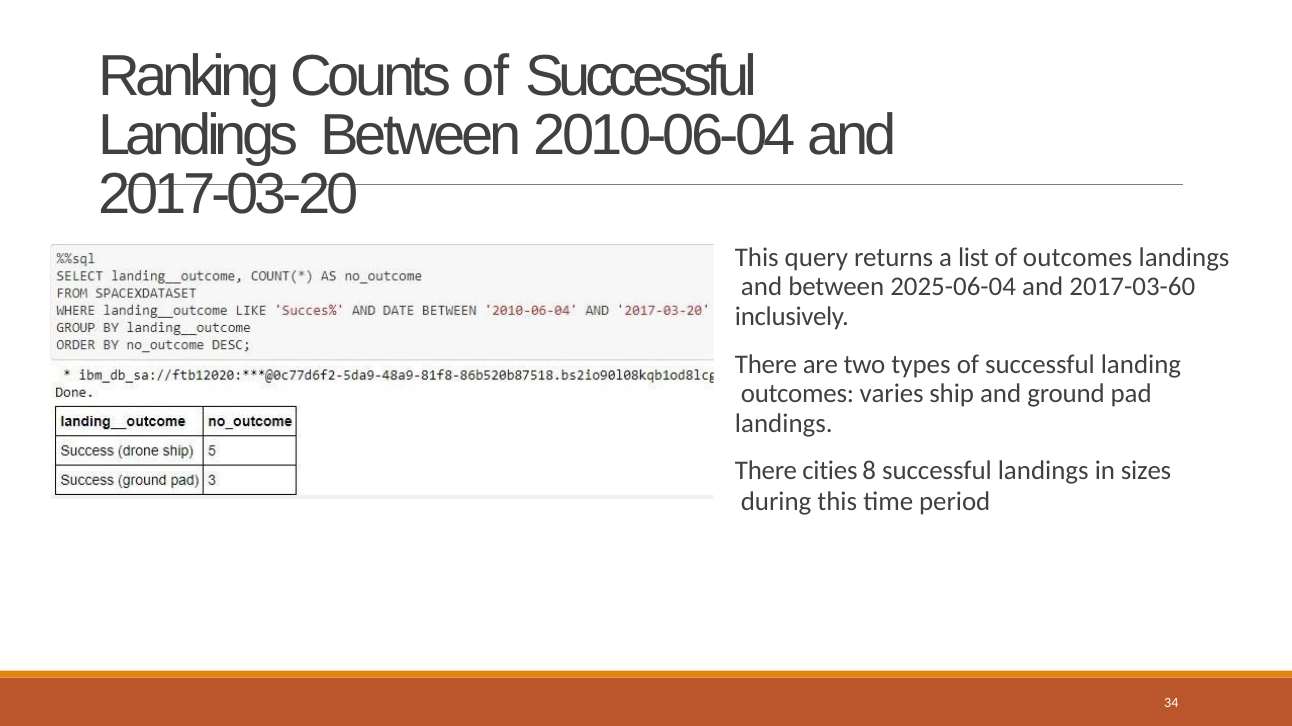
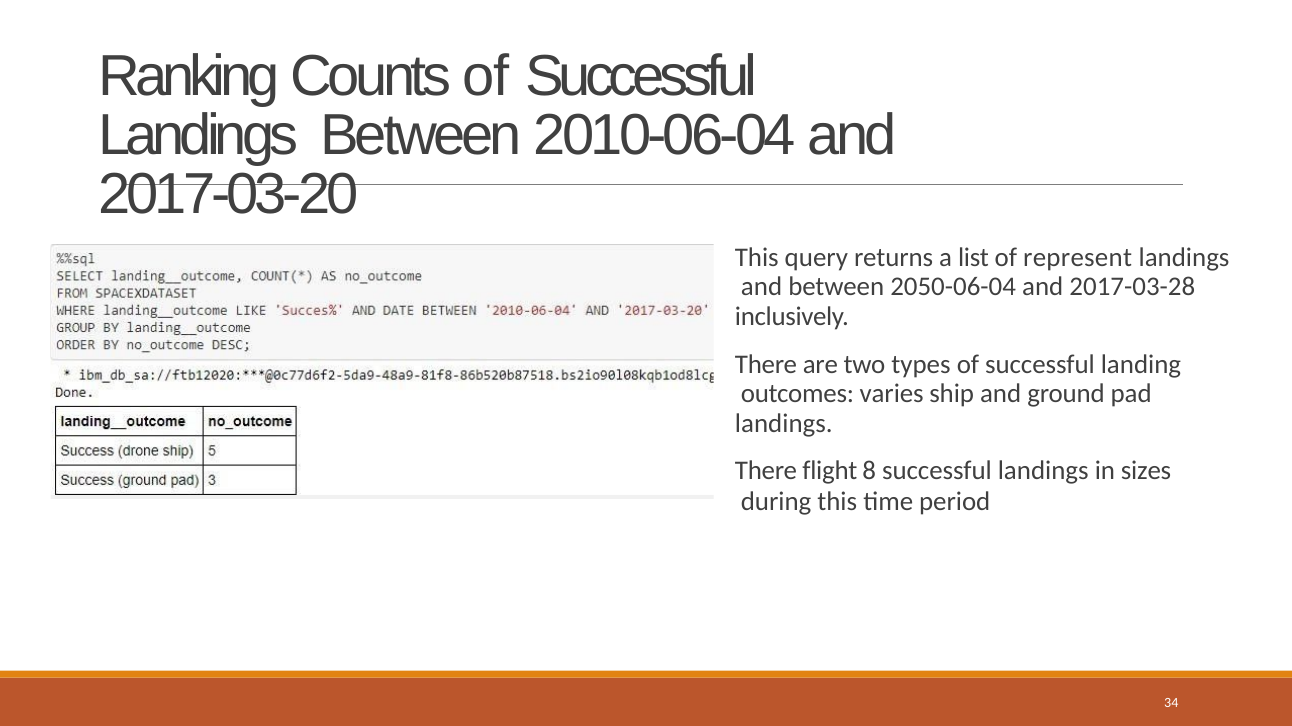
of outcomes: outcomes -> represent
2025-06-04: 2025-06-04 -> 2050-06-04
2017-03-60: 2017-03-60 -> 2017-03-28
cities: cities -> flight
